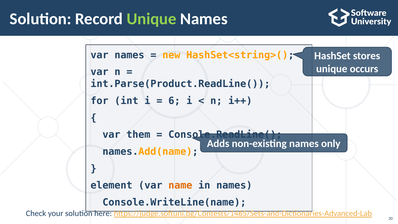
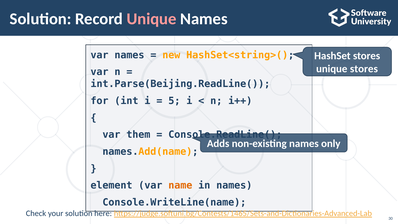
Unique at (152, 19) colour: light green -> pink
unique occurs: occurs -> stores
int.Parse(Product.ReadLine(: int.Parse(Product.ReadLine( -> int.Parse(Beijing.ReadLine(
6: 6 -> 5
